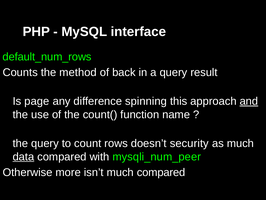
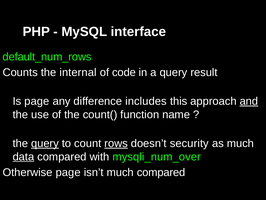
method: method -> internal
back: back -> code
spinning: spinning -> includes
query at (45, 143) underline: none -> present
rows underline: none -> present
mysqli_num_peer: mysqli_num_peer -> mysqli_num_over
Otherwise more: more -> page
